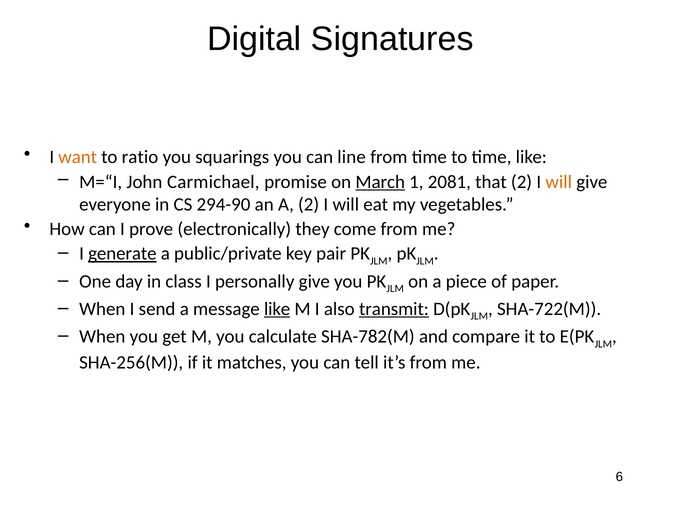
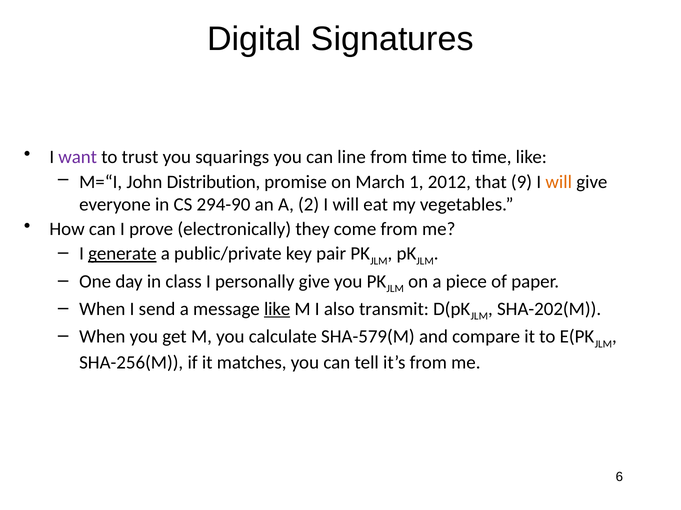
want colour: orange -> purple
ratio: ratio -> trust
Carmichael: Carmichael -> Distribution
March underline: present -> none
2081: 2081 -> 2012
that 2: 2 -> 9
transmit underline: present -> none
SHA-722(M: SHA-722(M -> SHA-202(M
SHA-782(M: SHA-782(M -> SHA-579(M
